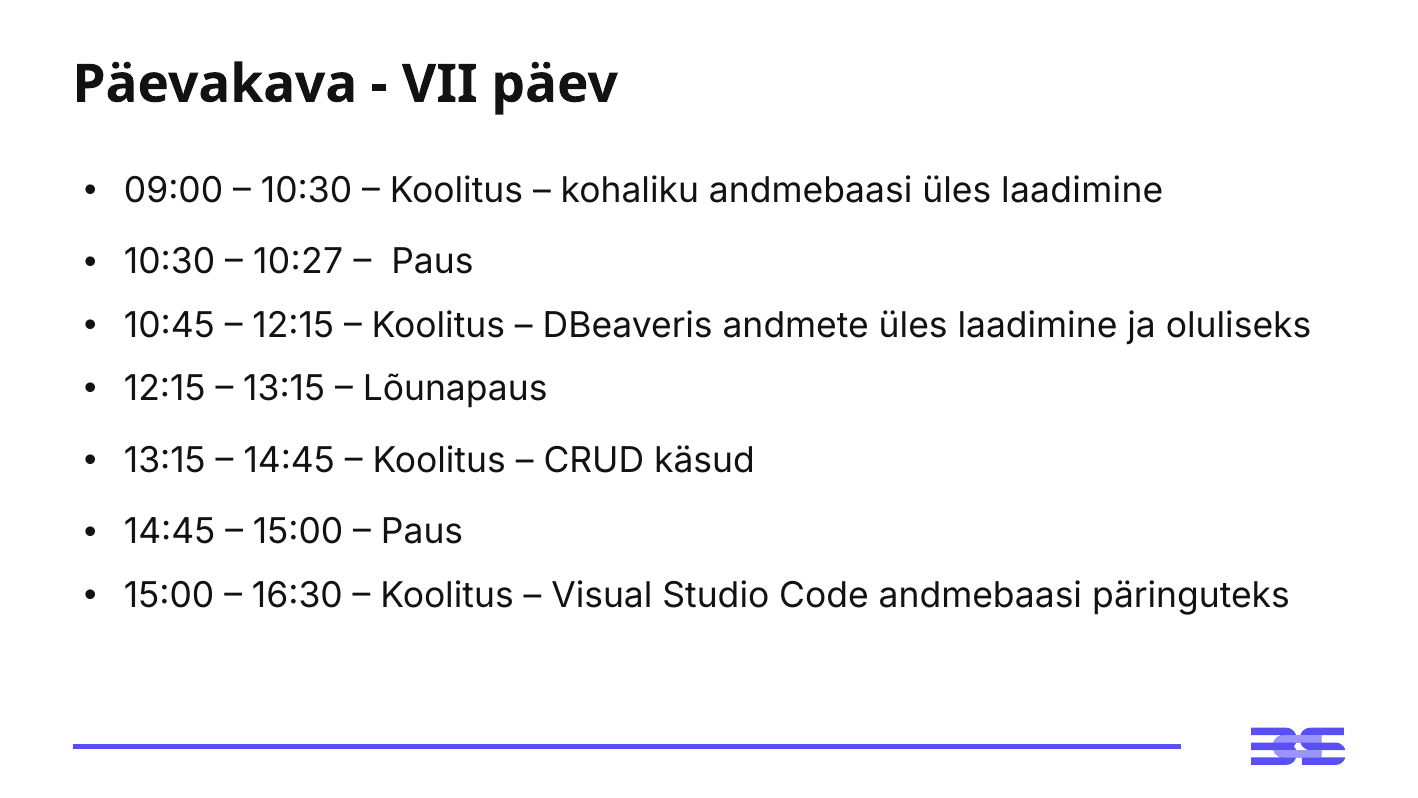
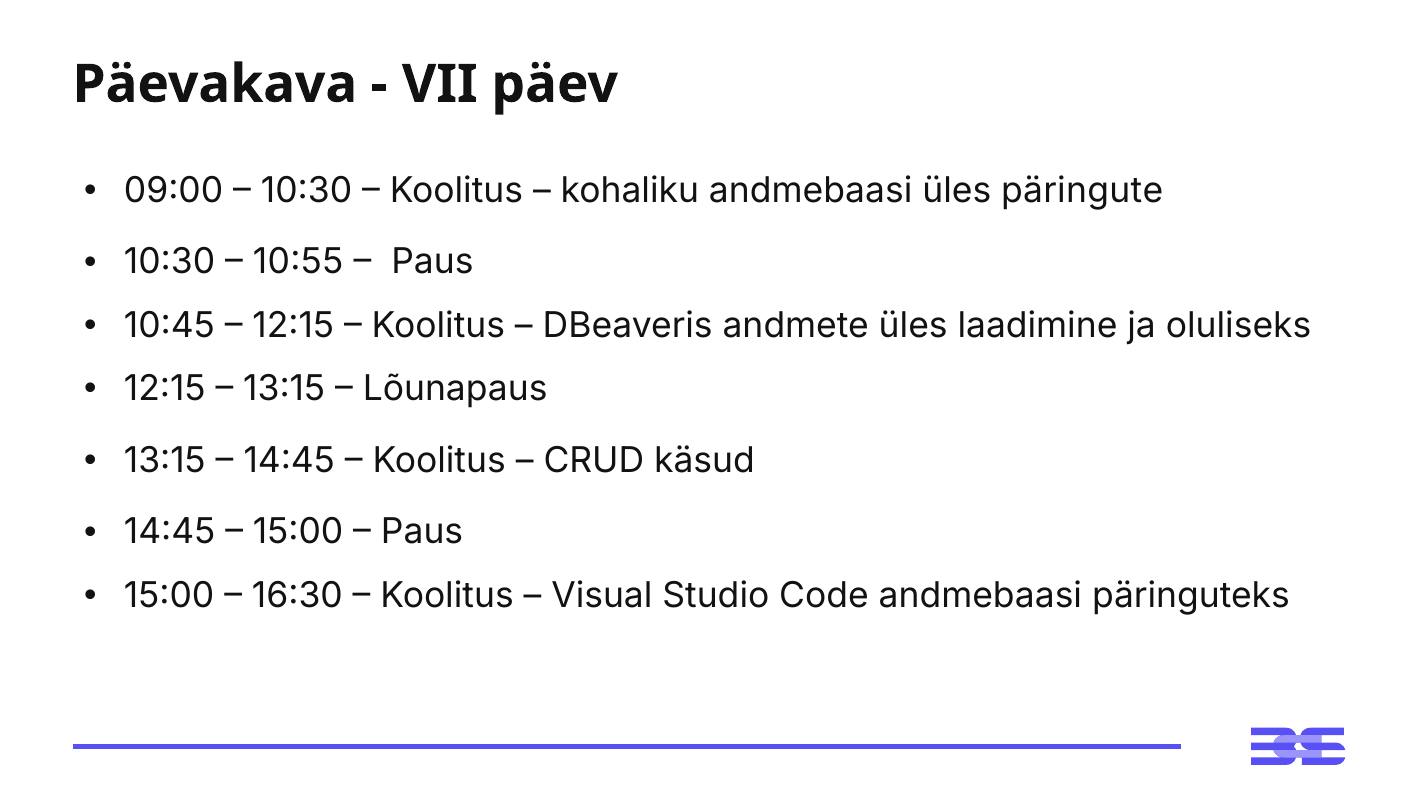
andmebaasi üles laadimine: laadimine -> päringute
10:27: 10:27 -> 10:55
